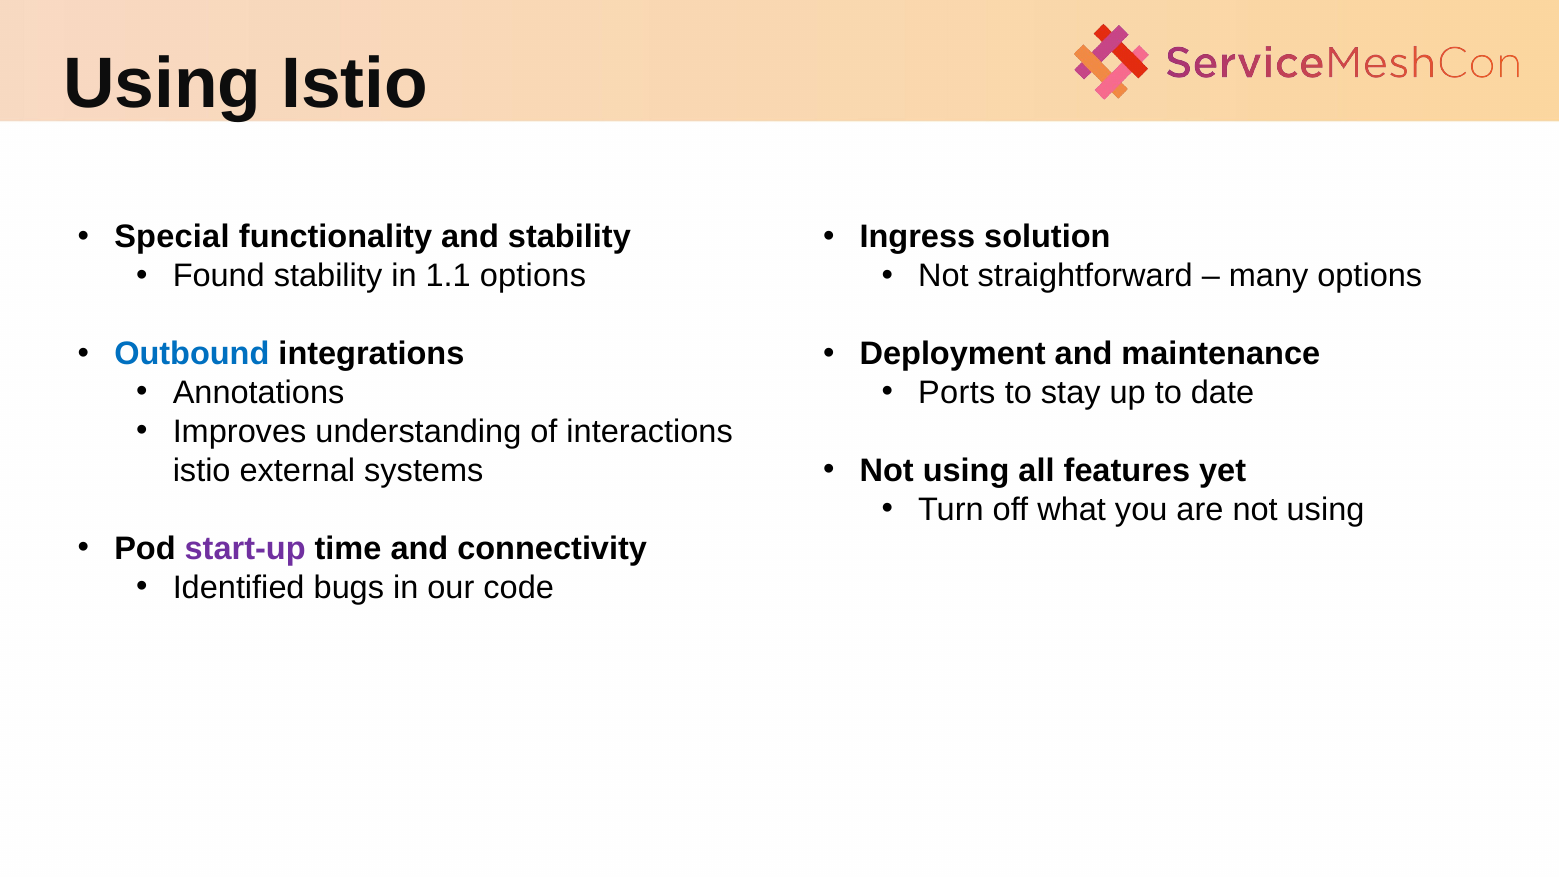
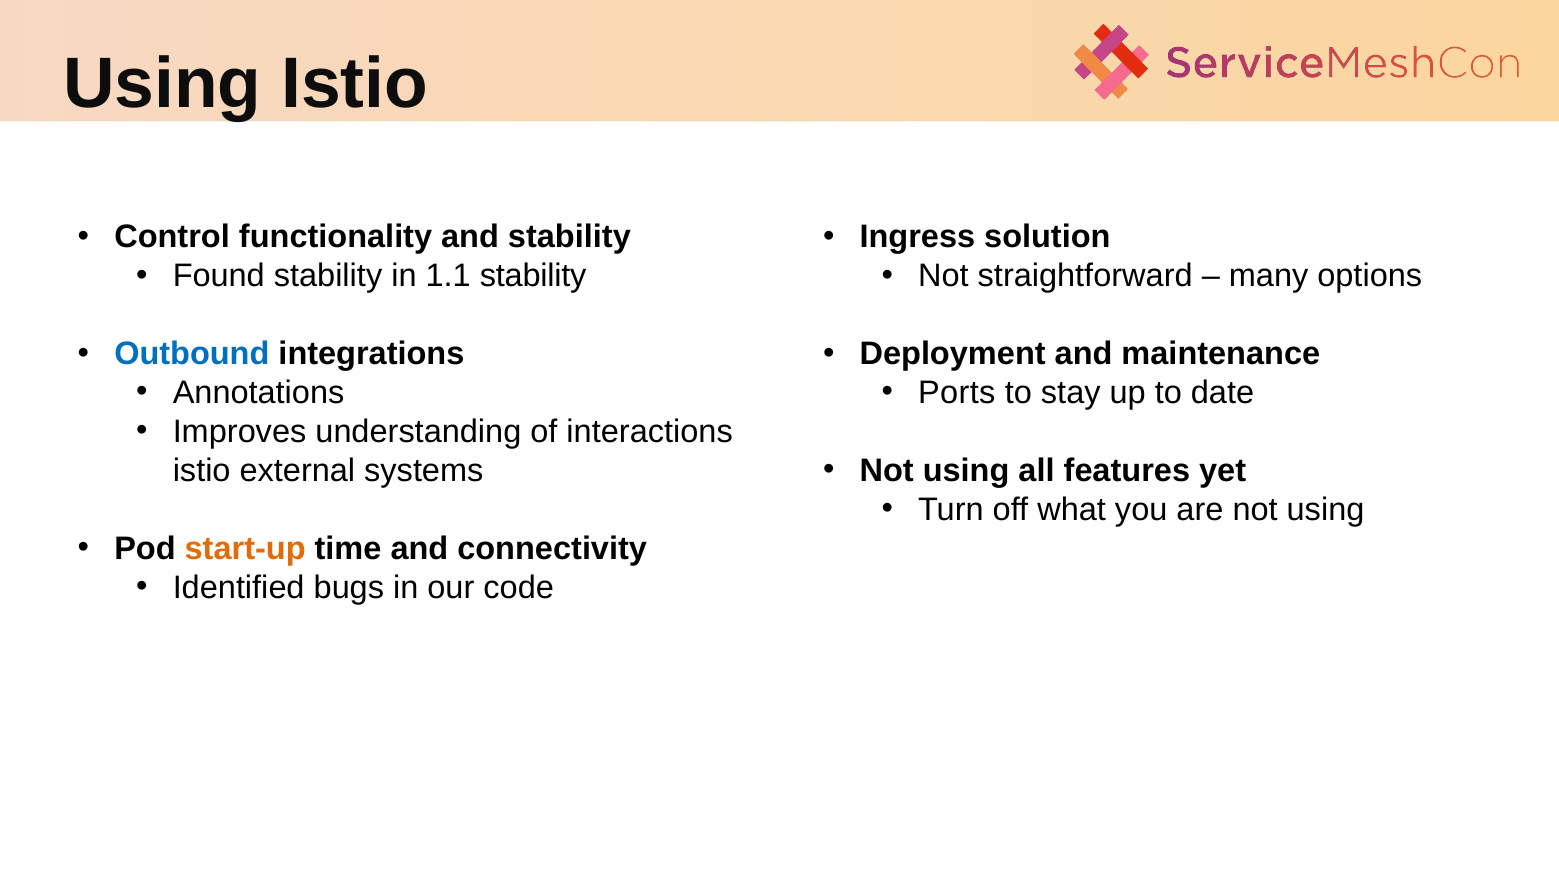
Special: Special -> Control
1.1 options: options -> stability
start-up colour: purple -> orange
